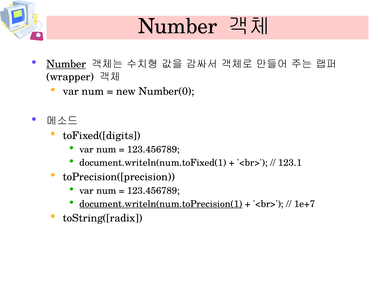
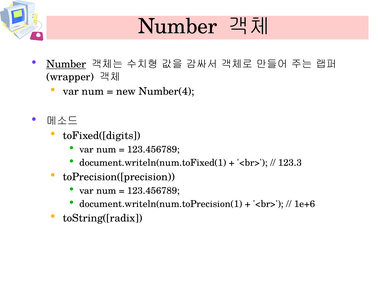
Number(0: Number(0 -> Number(4
123.1: 123.1 -> 123.3
document.writeln(num.toPrecision(1 underline: present -> none
1e+7: 1e+7 -> 1e+6
